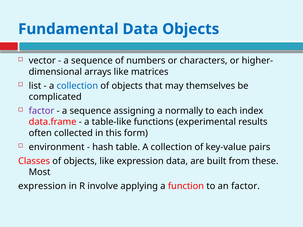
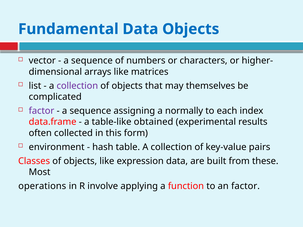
collection at (77, 86) colour: blue -> purple
functions: functions -> obtained
expression at (42, 186): expression -> operations
